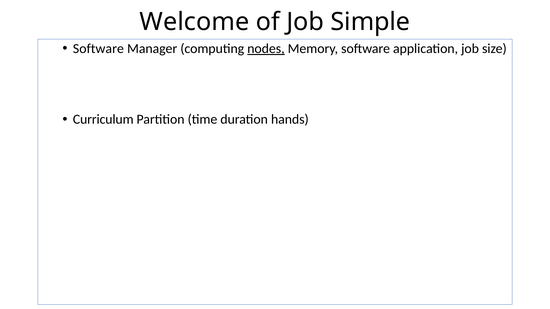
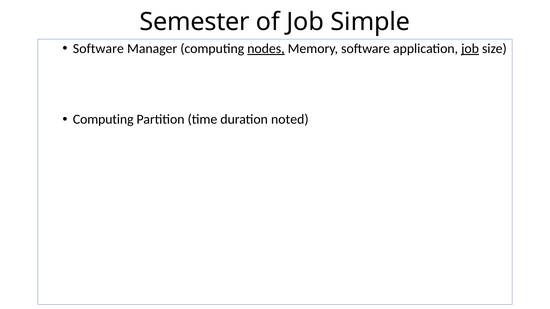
Welcome: Welcome -> Semester
job at (470, 49) underline: none -> present
Curriculum at (103, 120): Curriculum -> Computing
hands: hands -> noted
